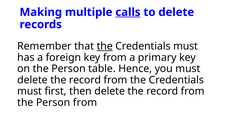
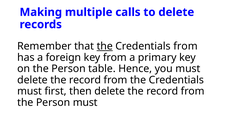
calls underline: present -> none
must at (186, 46): must -> from
Person from: from -> must
